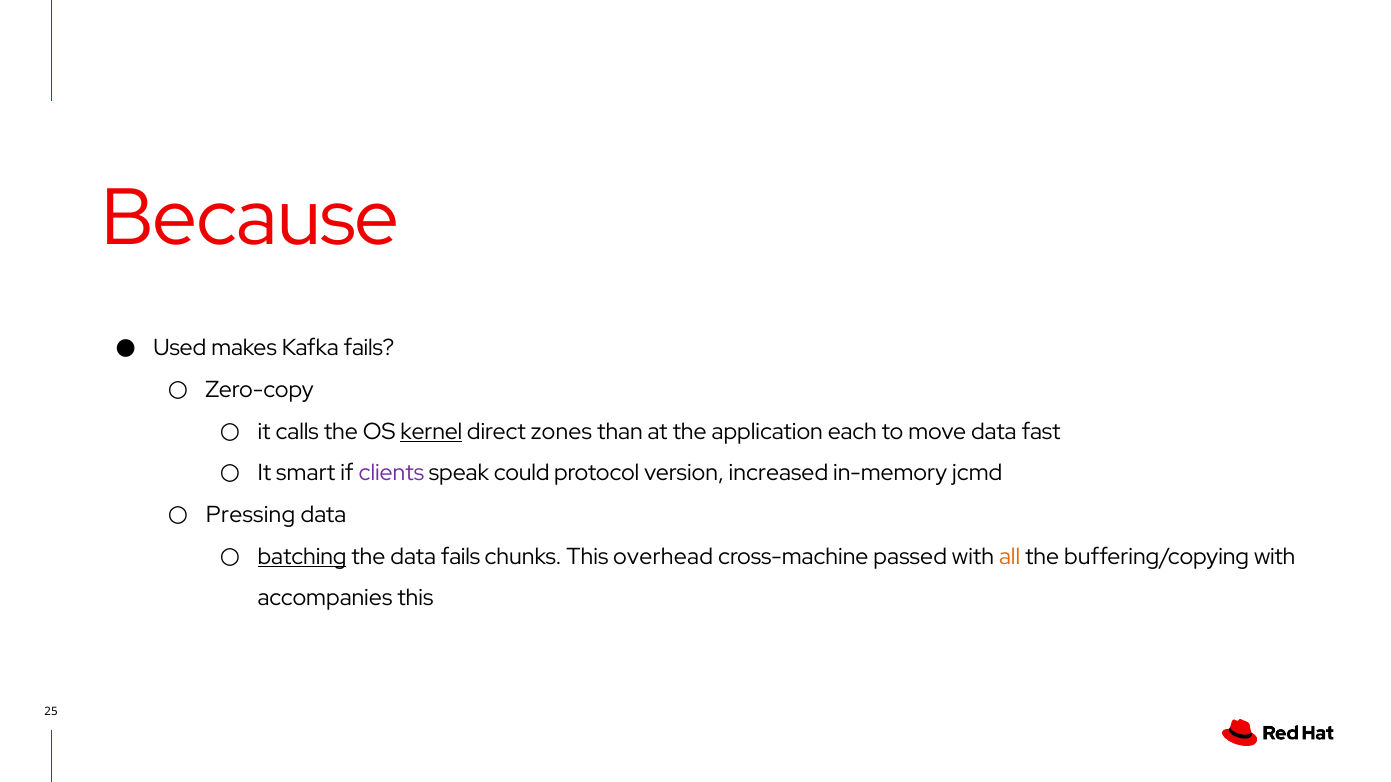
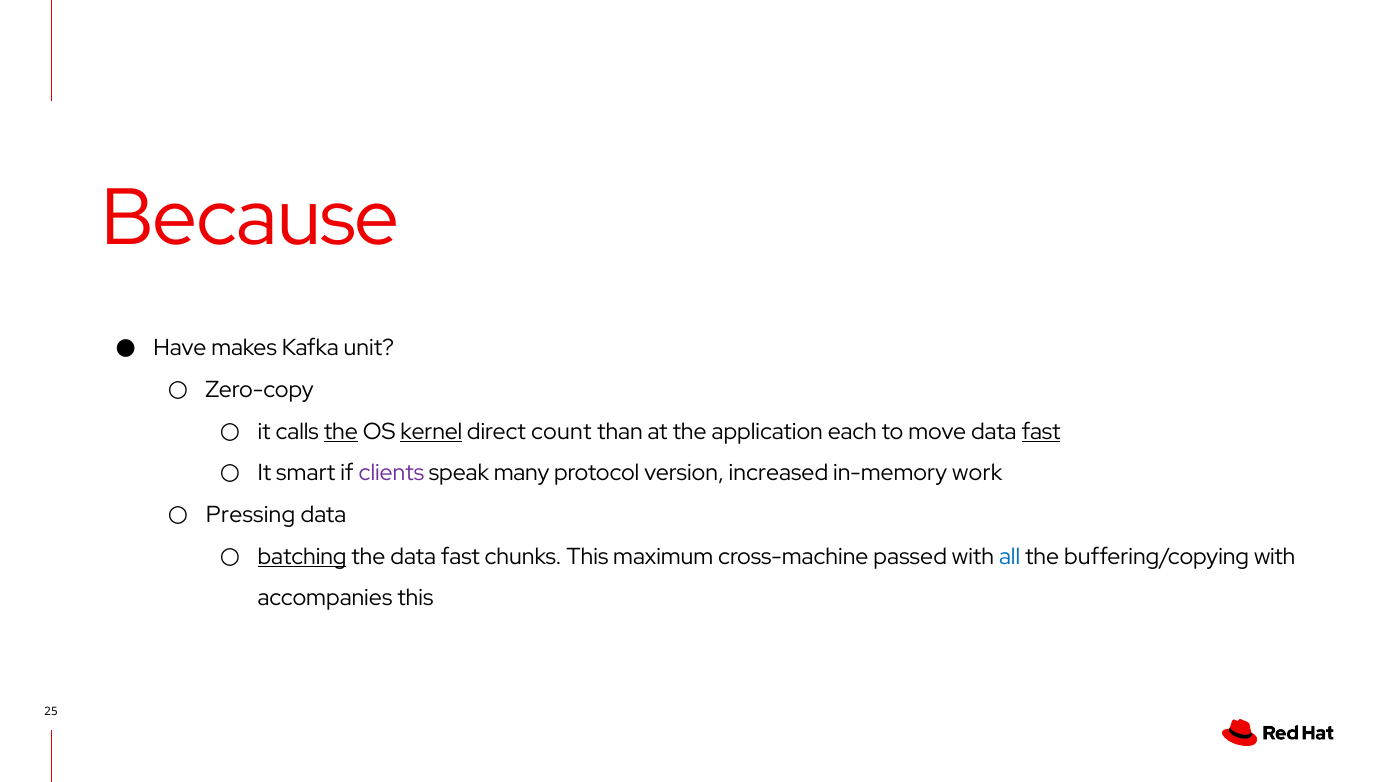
Used: Used -> Have
Kafka fails: fails -> unit
the at (341, 432) underline: none -> present
zones: zones -> count
fast at (1041, 432) underline: none -> present
could: could -> many
jcmd: jcmd -> work
the data fails: fails -> fast
overhead: overhead -> maximum
all colour: orange -> blue
